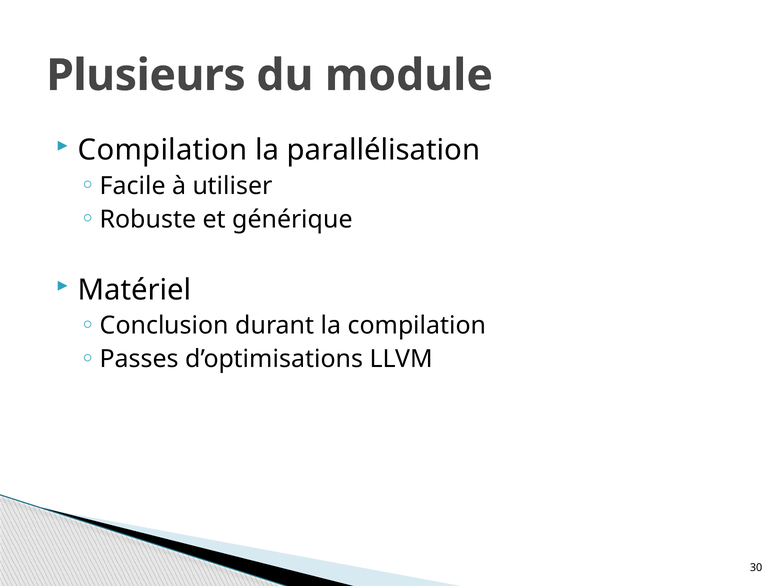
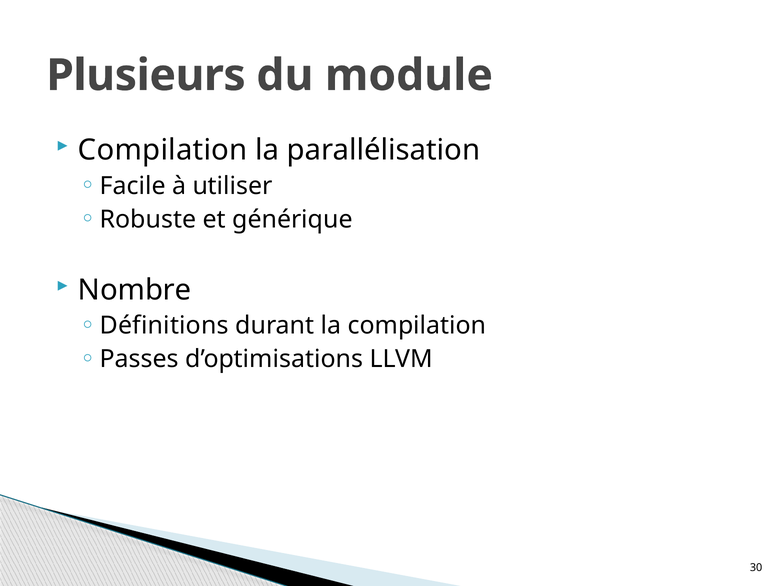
Matériel: Matériel -> Nombre
Conclusion: Conclusion -> Définitions
